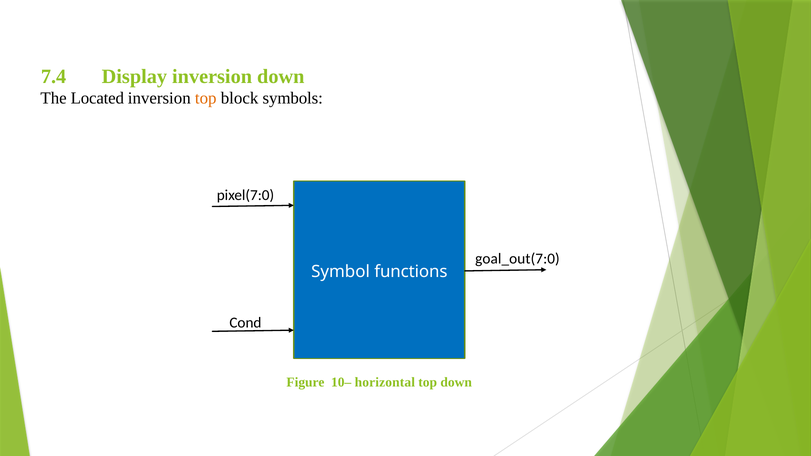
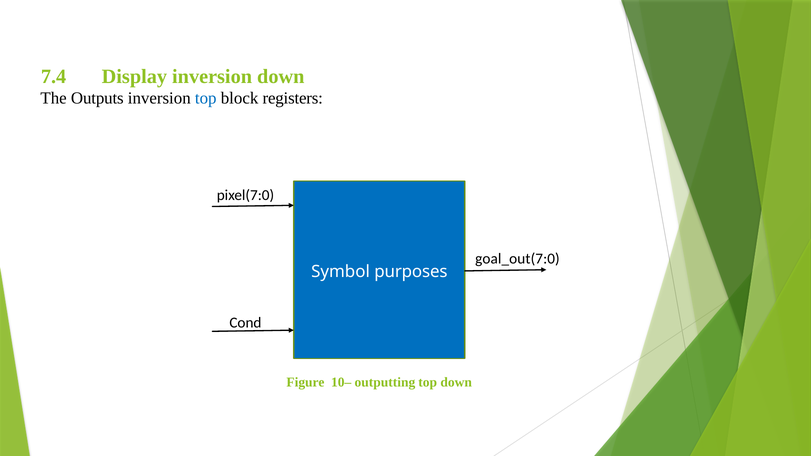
Located: Located -> Outputs
top at (206, 98) colour: orange -> blue
symbols: symbols -> registers
functions: functions -> purposes
horizontal: horizontal -> outputting
